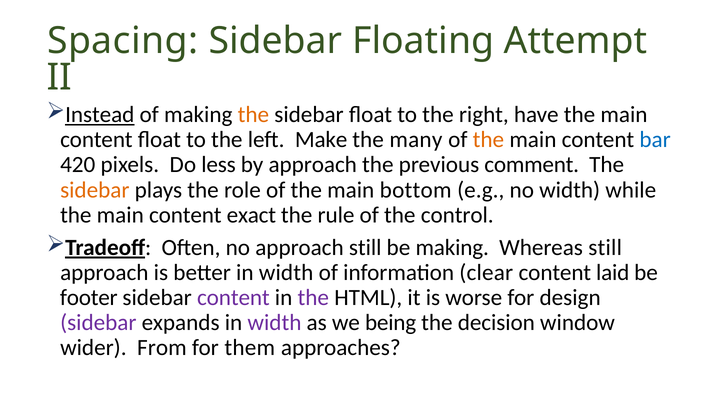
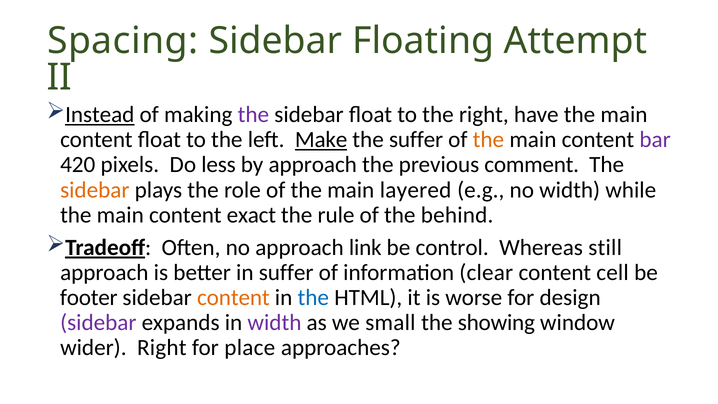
the at (253, 115) colour: orange -> purple
Make underline: none -> present
the many: many -> suffer
bar colour: blue -> purple
bottom: bottom -> layered
control: control -> behind
approach still: still -> link
be making: making -> control
better in width: width -> suffer
laid: laid -> cell
content at (233, 298) colour: purple -> orange
the at (313, 298) colour: purple -> blue
being: being -> small
decision: decision -> showing
wider From: From -> Right
them: them -> place
